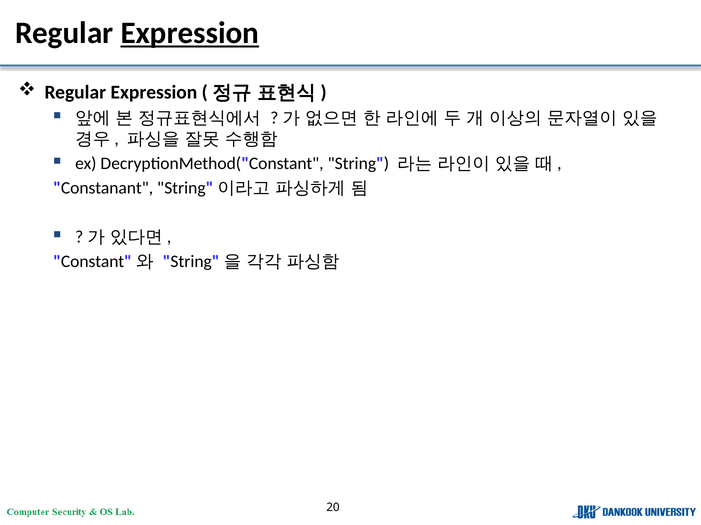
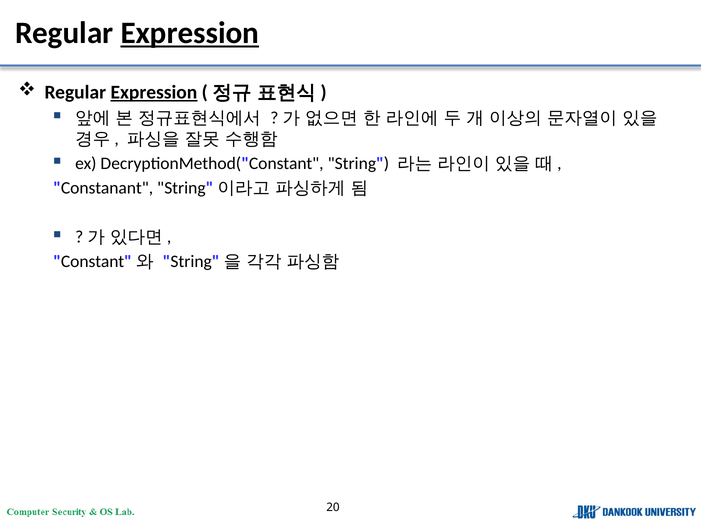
Expression at (154, 92) underline: none -> present
